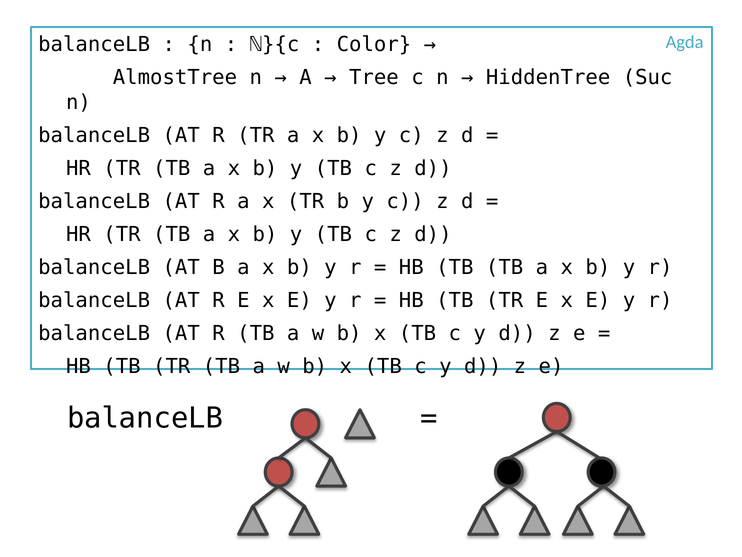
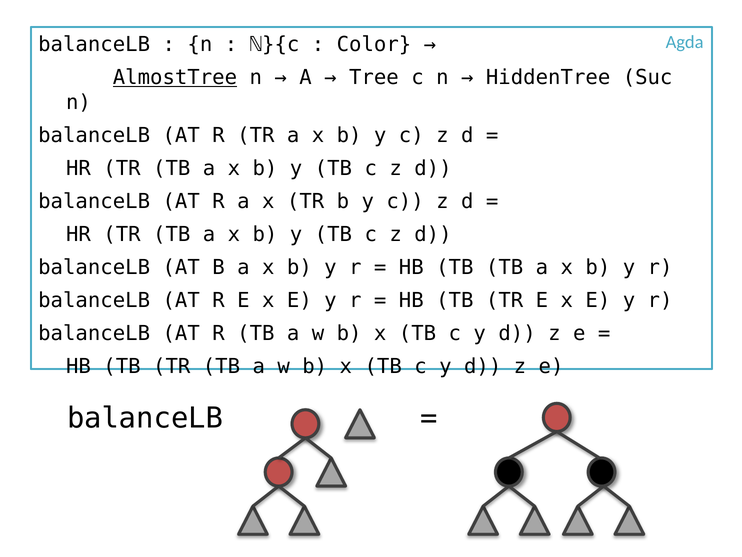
AlmostTree underline: none -> present
